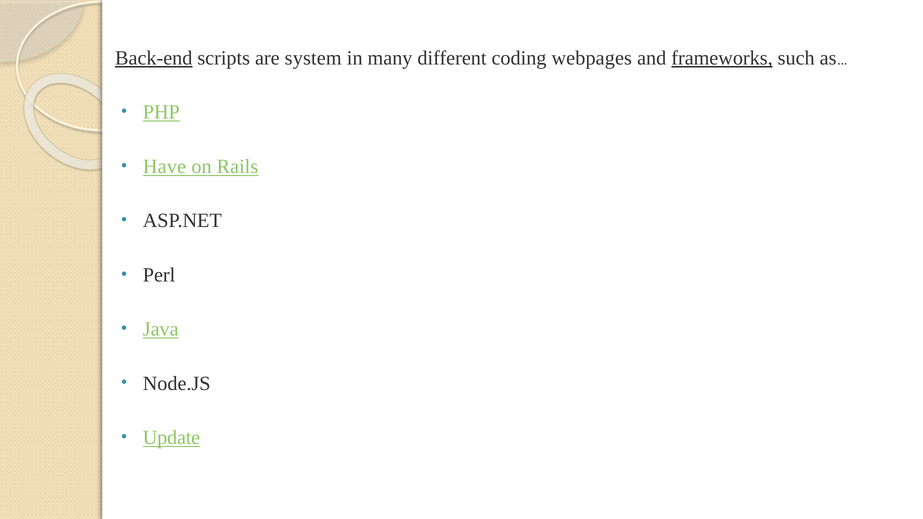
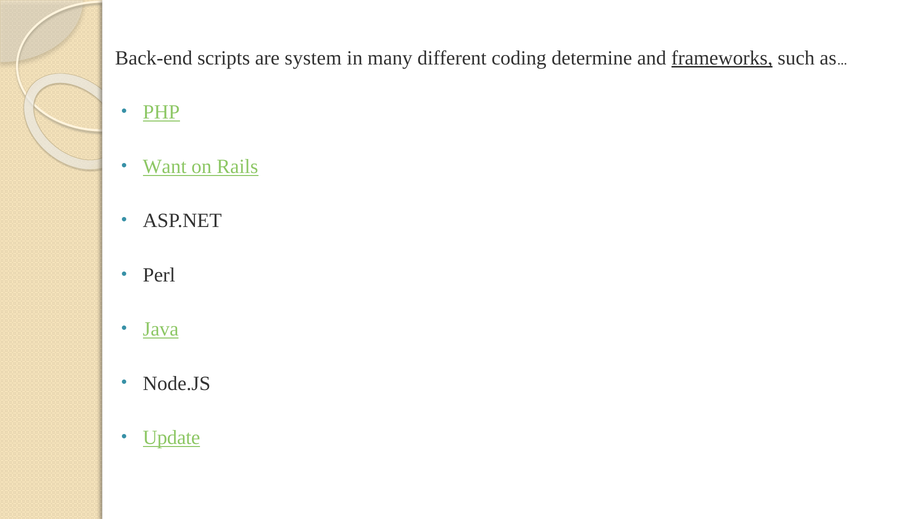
Back-end underline: present -> none
webpages: webpages -> determine
Have: Have -> Want
